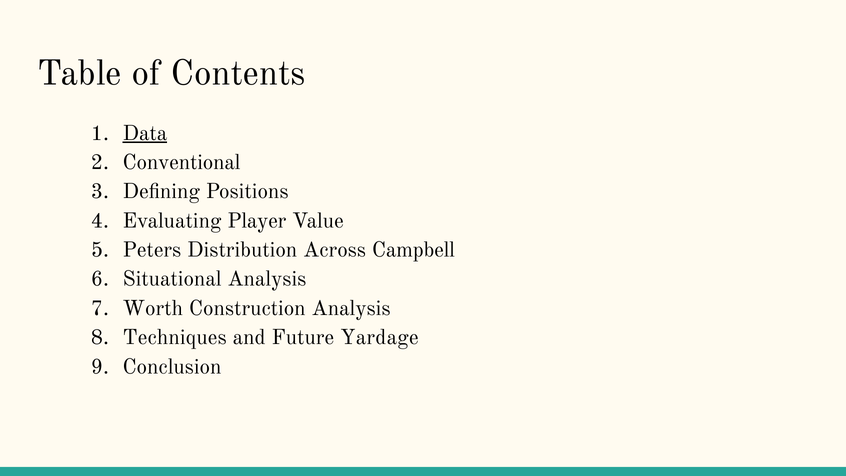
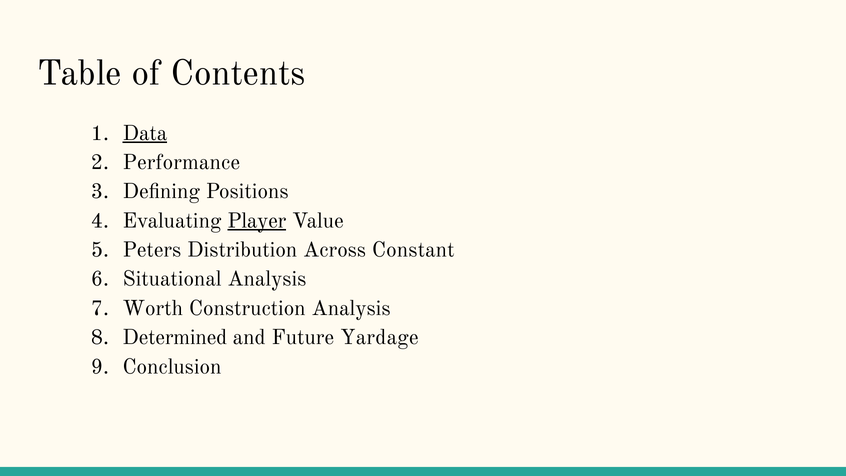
Conventional: Conventional -> Performance
Player underline: none -> present
Campbell: Campbell -> Constant
Techniques: Techniques -> Determined
